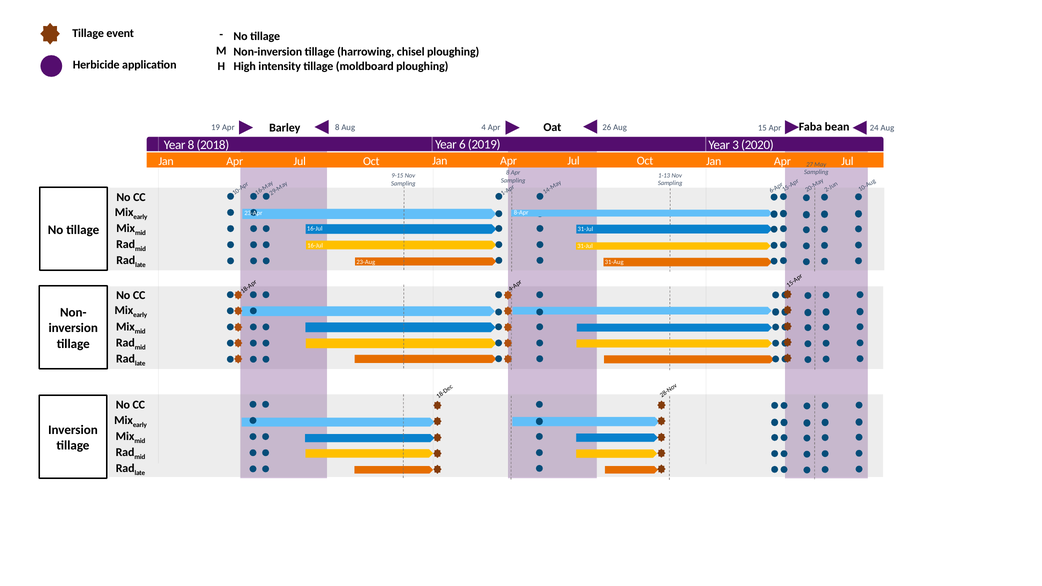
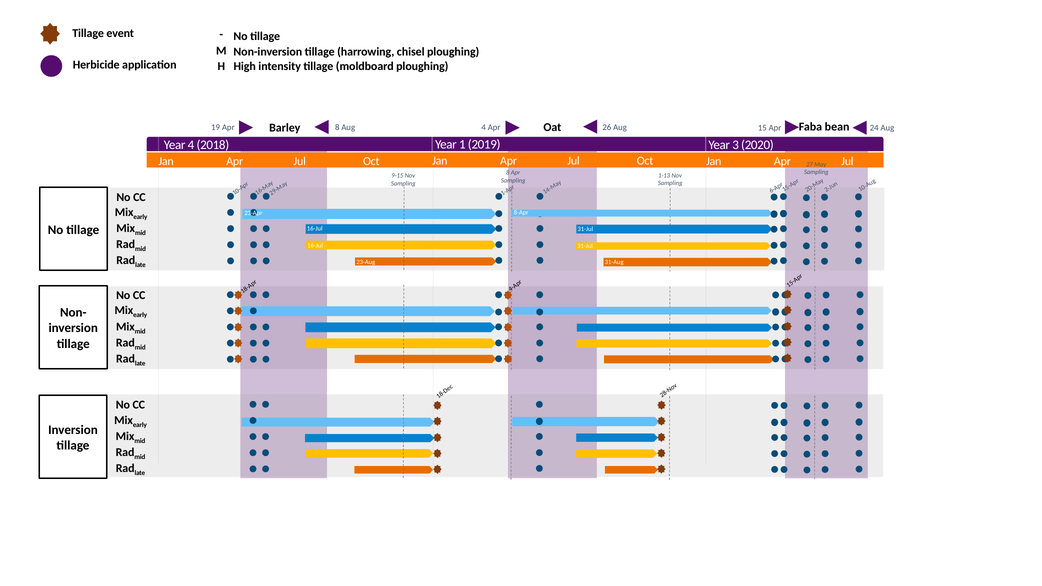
6: 6 -> 1
Year 8: 8 -> 4
